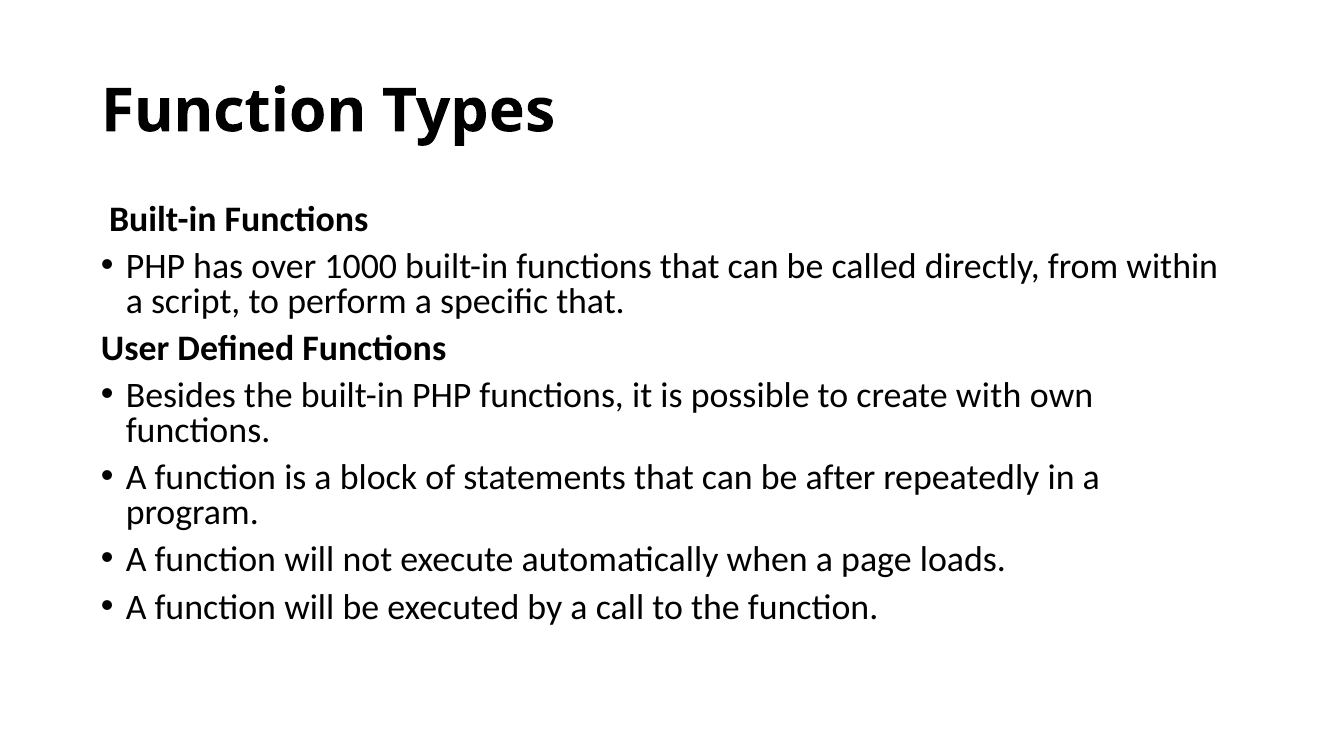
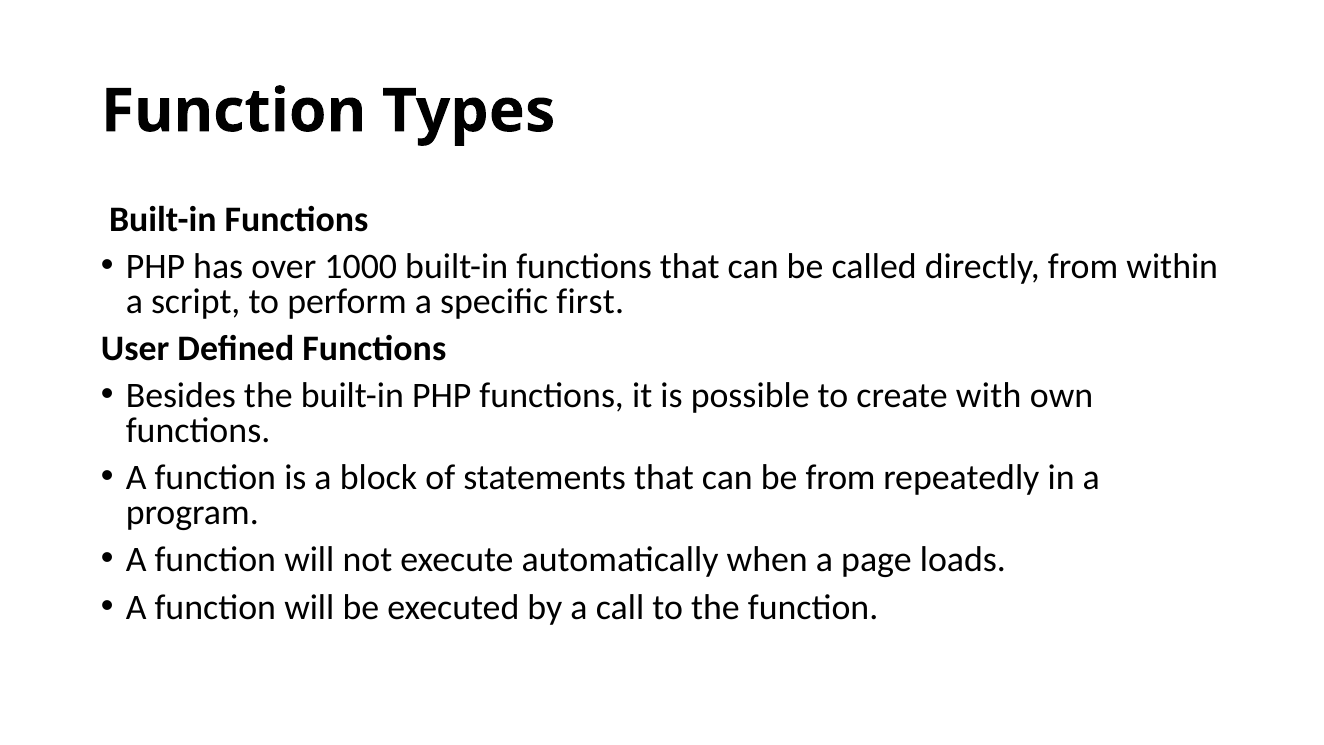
specific that: that -> first
be after: after -> from
